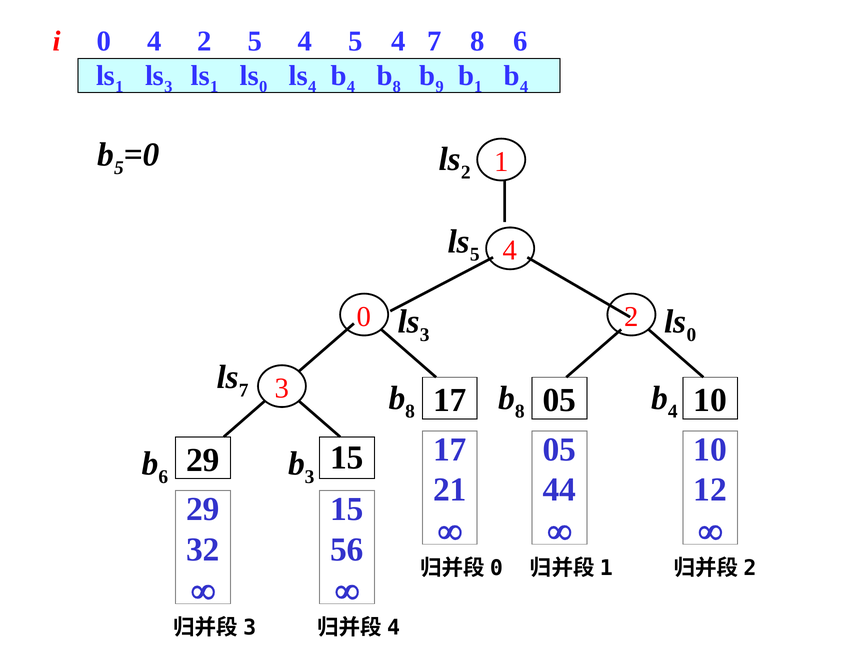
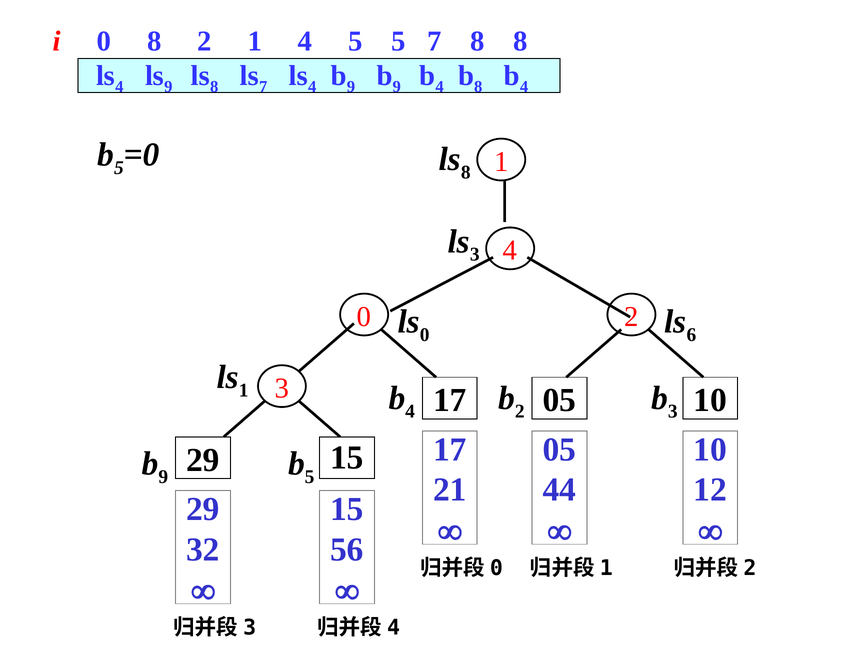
0 4: 4 -> 8
2 5: 5 -> 1
4 5 4: 4 -> 5
8 6: 6 -> 8
1 at (119, 87): 1 -> 4
3 at (168, 87): 3 -> 9
1 at (214, 87): 1 -> 8
0 at (263, 87): 0 -> 7
4 at (351, 87): 4 -> 9
8 at (397, 87): 8 -> 9
9 at (440, 87): 9 -> 4
1 at (478, 87): 1 -> 8
2 at (466, 172): 2 -> 8
5 at (475, 254): 5 -> 3
3 at (425, 334): 3 -> 0
0 at (691, 334): 0 -> 6
7 at (244, 390): 7 -> 1
8 at (410, 411): 8 -> 4
8 at (520, 411): 8 -> 2
4 at (673, 411): 4 -> 3
6 at (163, 476): 6 -> 9
3 at (310, 476): 3 -> 5
